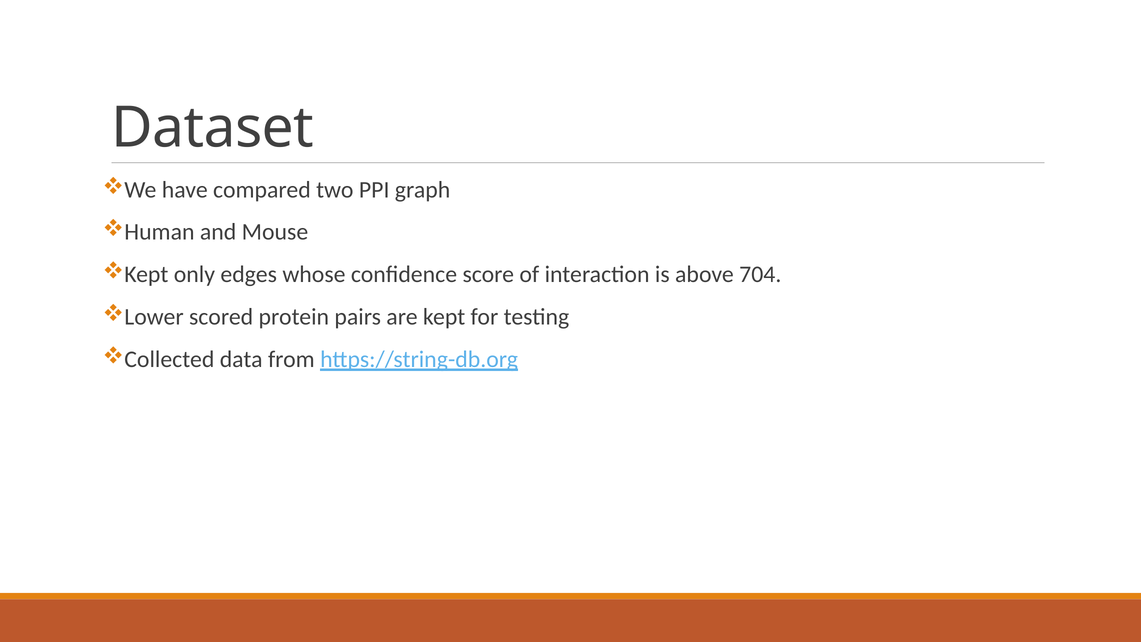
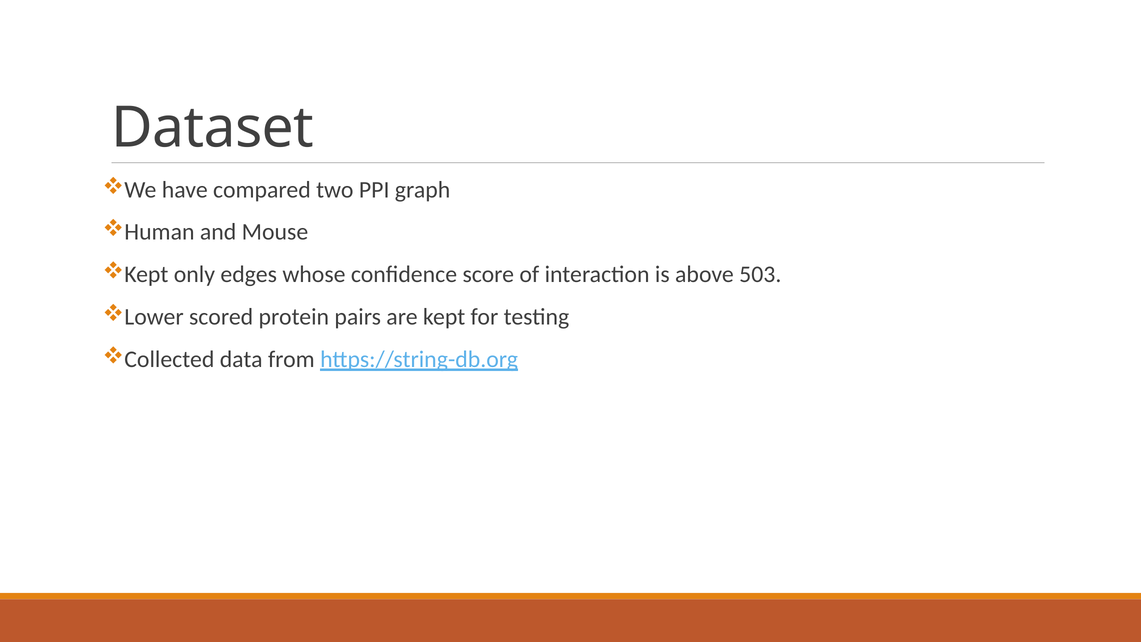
704: 704 -> 503
